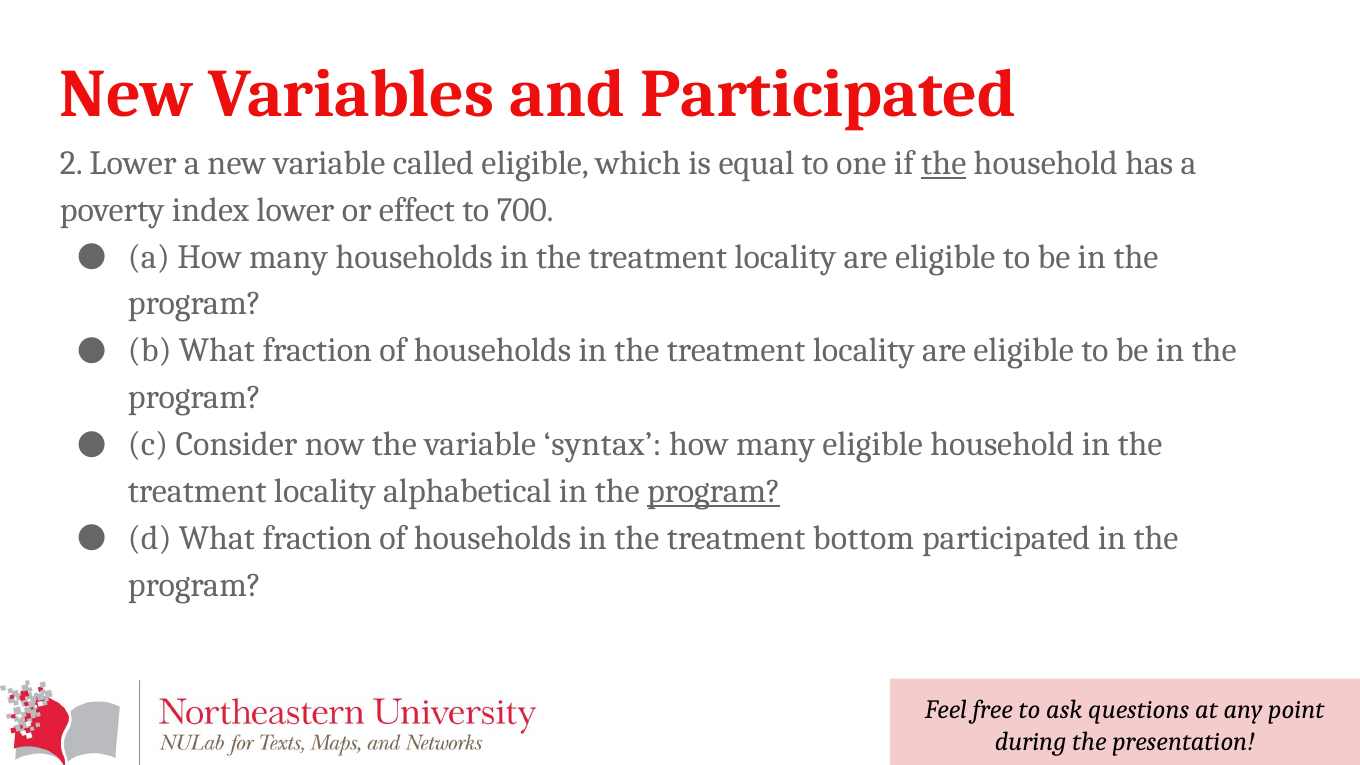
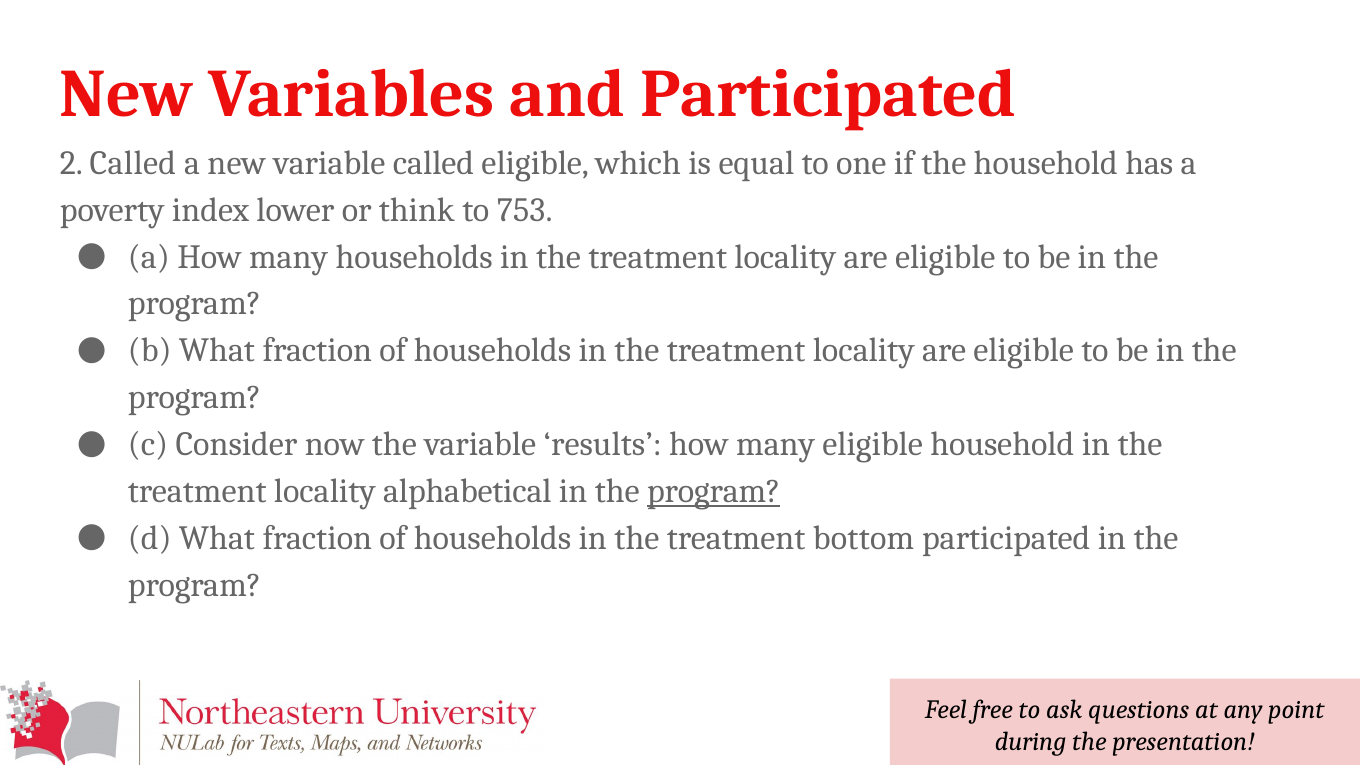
2 Lower: Lower -> Called
the at (944, 163) underline: present -> none
effect: effect -> think
700: 700 -> 753
syntax: syntax -> results
